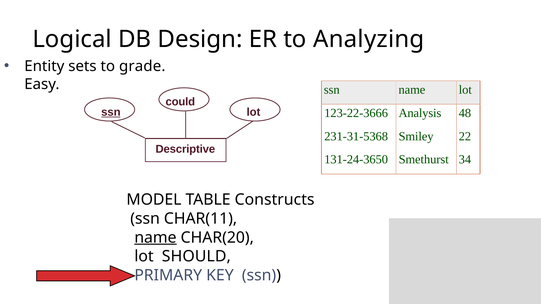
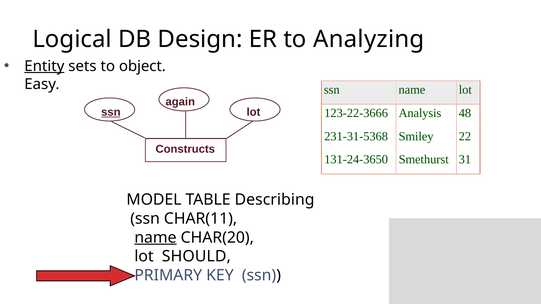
Entity underline: none -> present
grade: grade -> object
could: could -> again
Descriptive: Descriptive -> Constructs
34: 34 -> 31
Constructs: Constructs -> Describing
